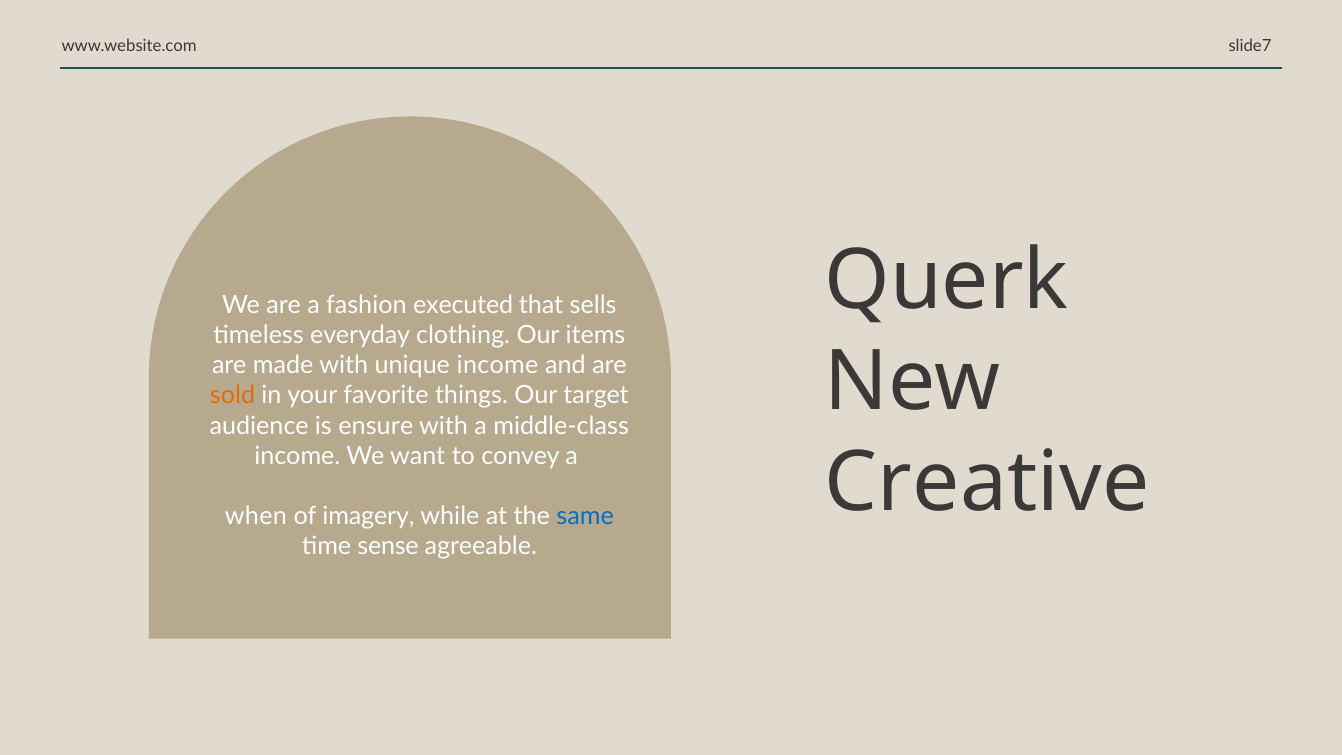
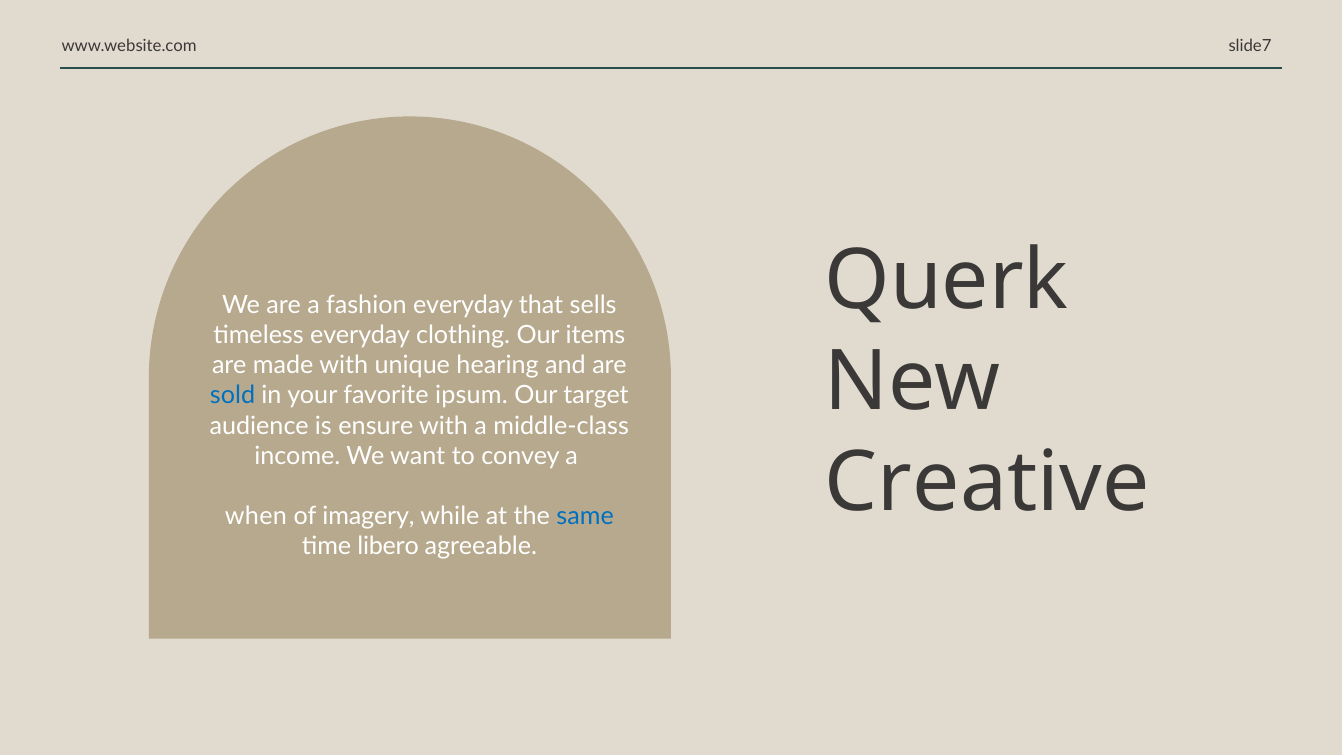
fashion executed: executed -> everyday
unique income: income -> hearing
sold colour: orange -> blue
things: things -> ipsum
sense: sense -> libero
